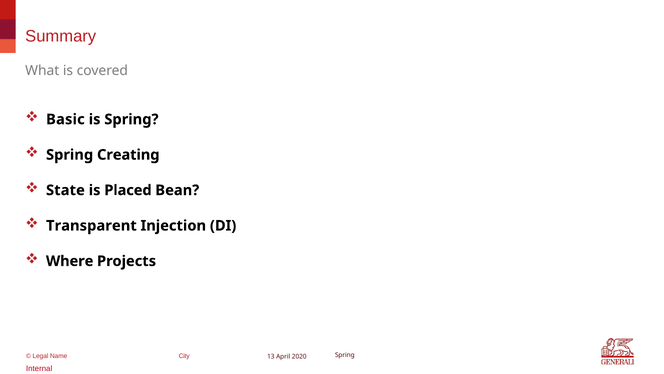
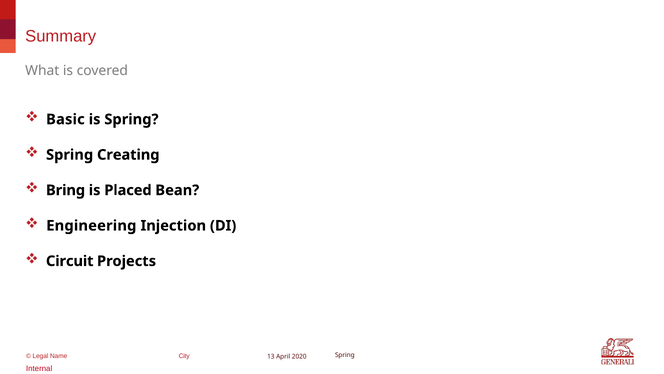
State: State -> Bring
Transparent: Transparent -> Engineering
Where: Where -> Circuit
